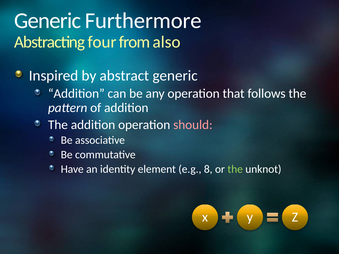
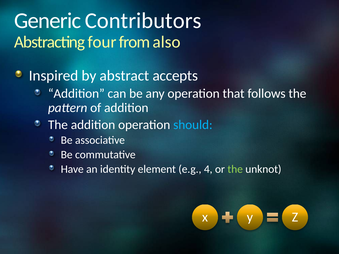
Furthermore: Furthermore -> Contributors
abstract generic: generic -> accepts
should colour: pink -> light blue
8: 8 -> 4
